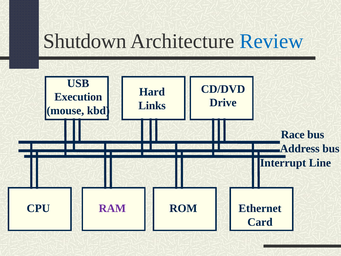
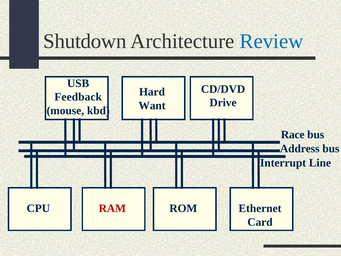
Execution: Execution -> Feedback
Links: Links -> Want
RAM colour: purple -> red
